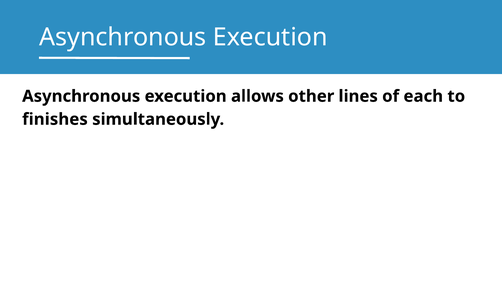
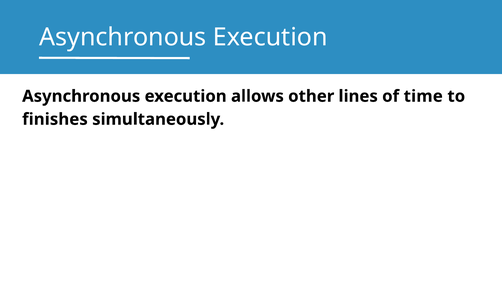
each: each -> time
